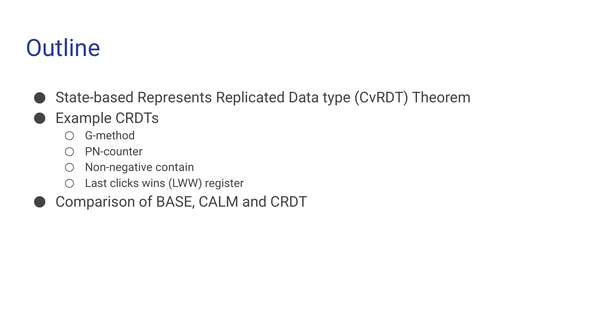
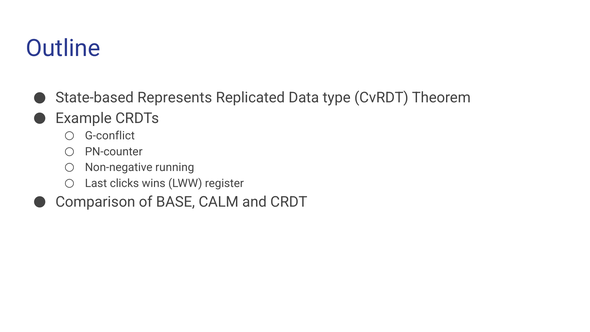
G-method: G-method -> G-conflict
contain: contain -> running
